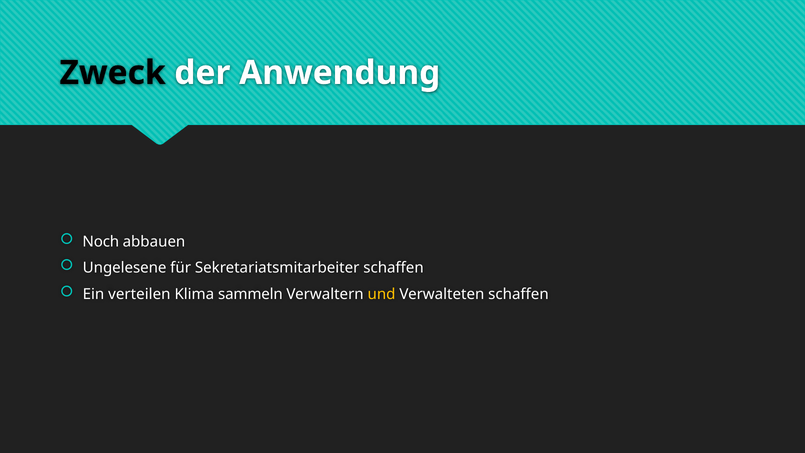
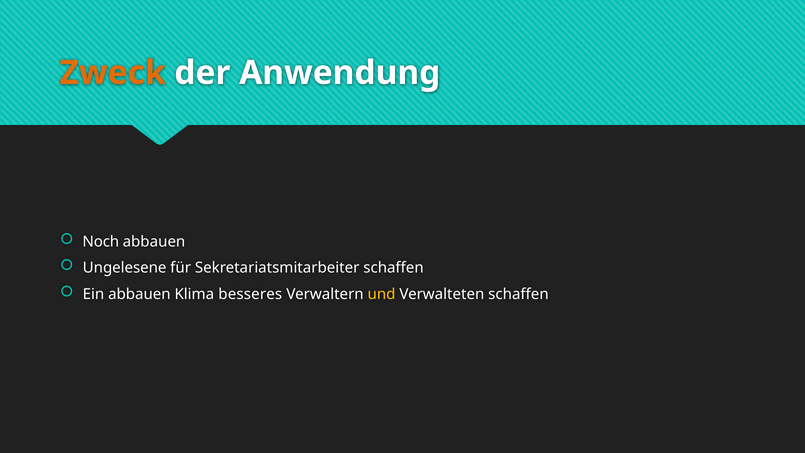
Zweck colour: black -> orange
Ein verteilen: verteilen -> abbauen
sammeln: sammeln -> besseres
